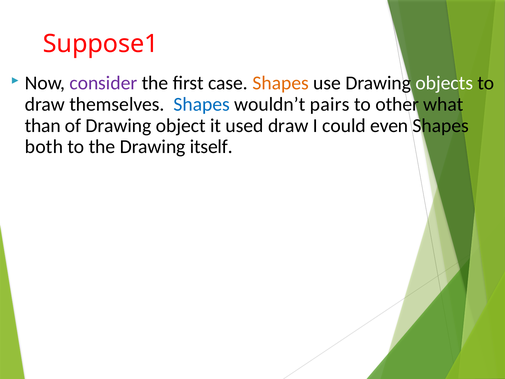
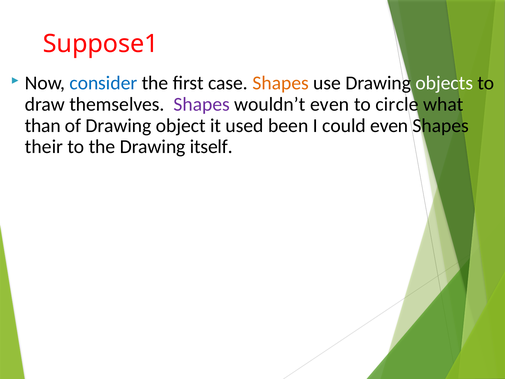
consider colour: purple -> blue
Shapes at (202, 104) colour: blue -> purple
wouldn’t pairs: pairs -> even
other: other -> circle
used draw: draw -> been
both: both -> their
